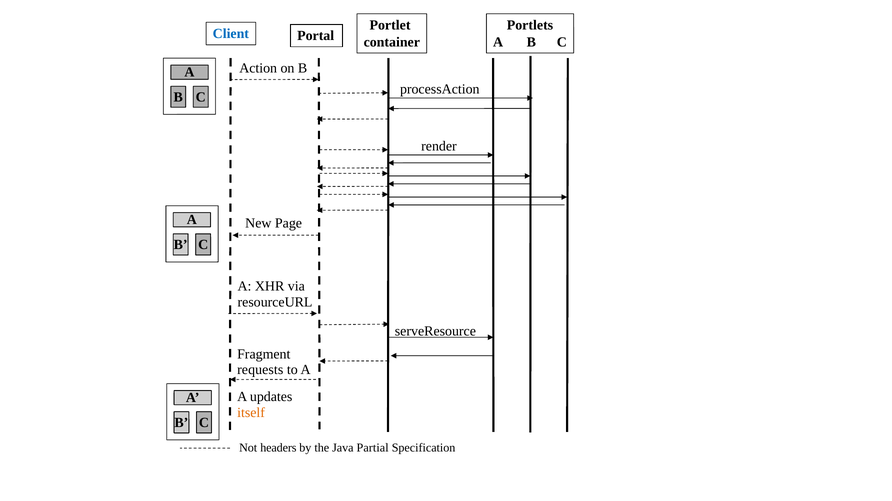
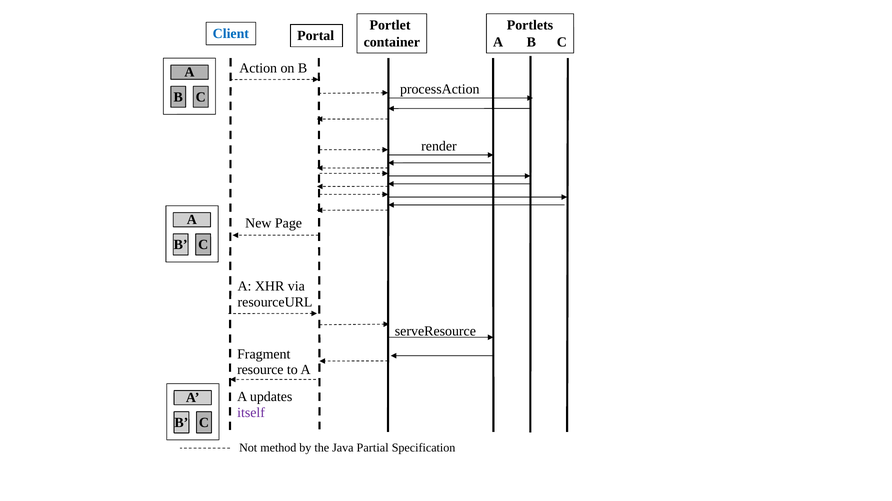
requests: requests -> resource
itself colour: orange -> purple
headers: headers -> method
